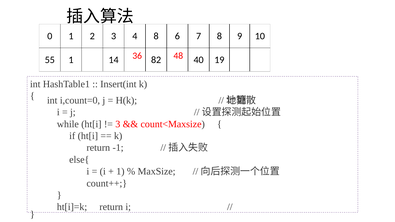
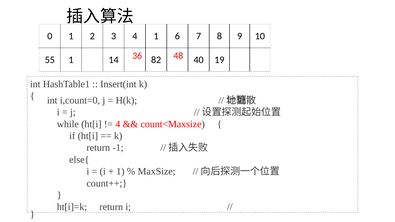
4 8: 8 -> 1
3 at (118, 124): 3 -> 4
